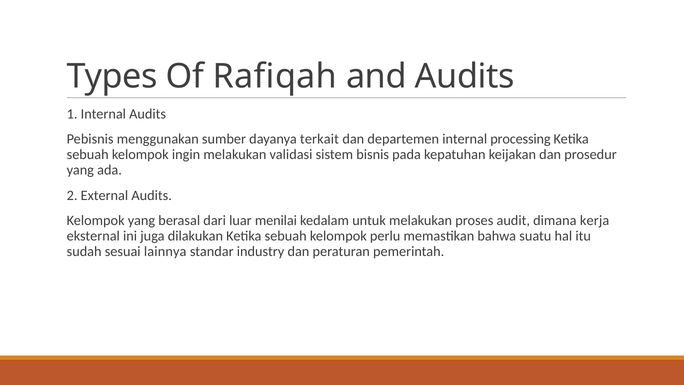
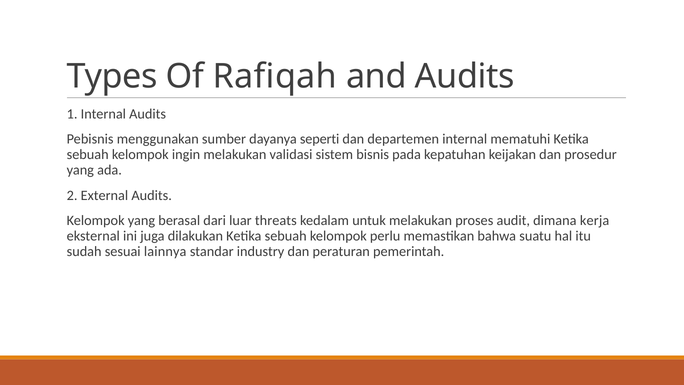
terkait: terkait -> seperti
processing: processing -> mematuhi
menilai: menilai -> threats
